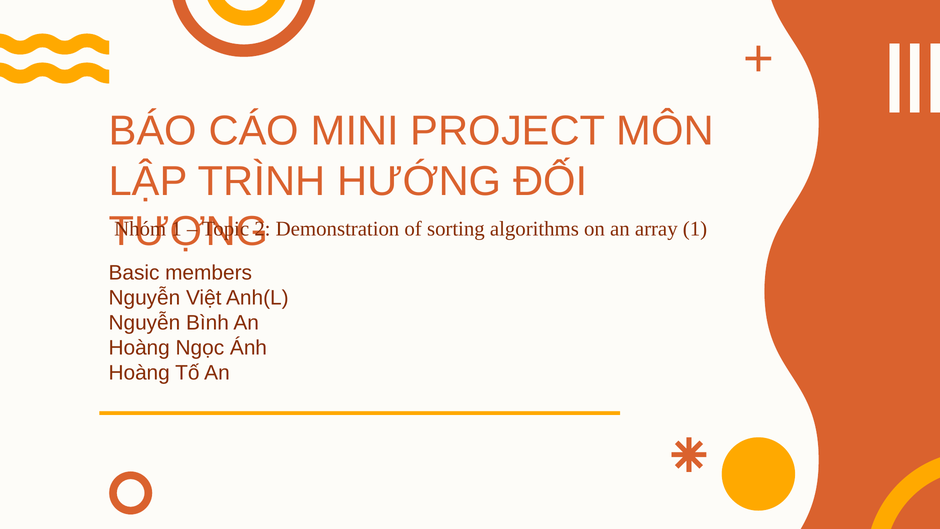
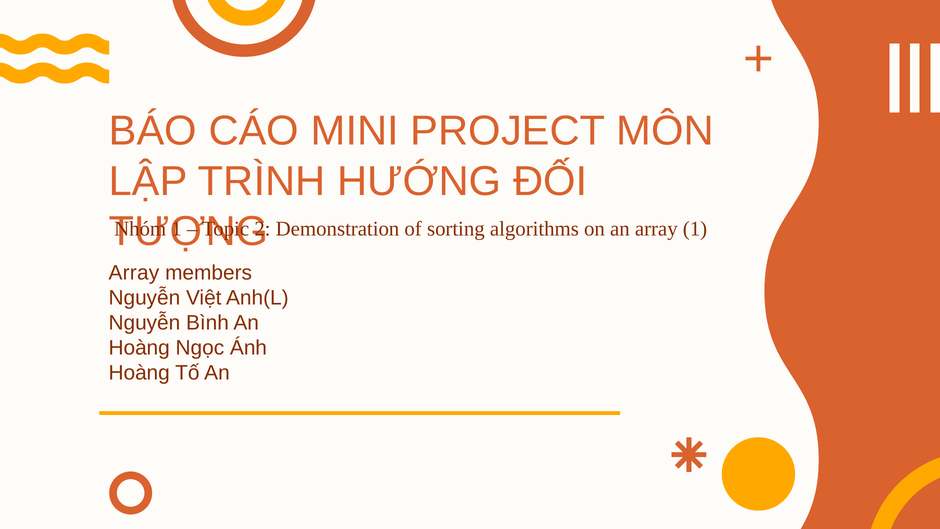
Basic at (134, 273): Basic -> Array
